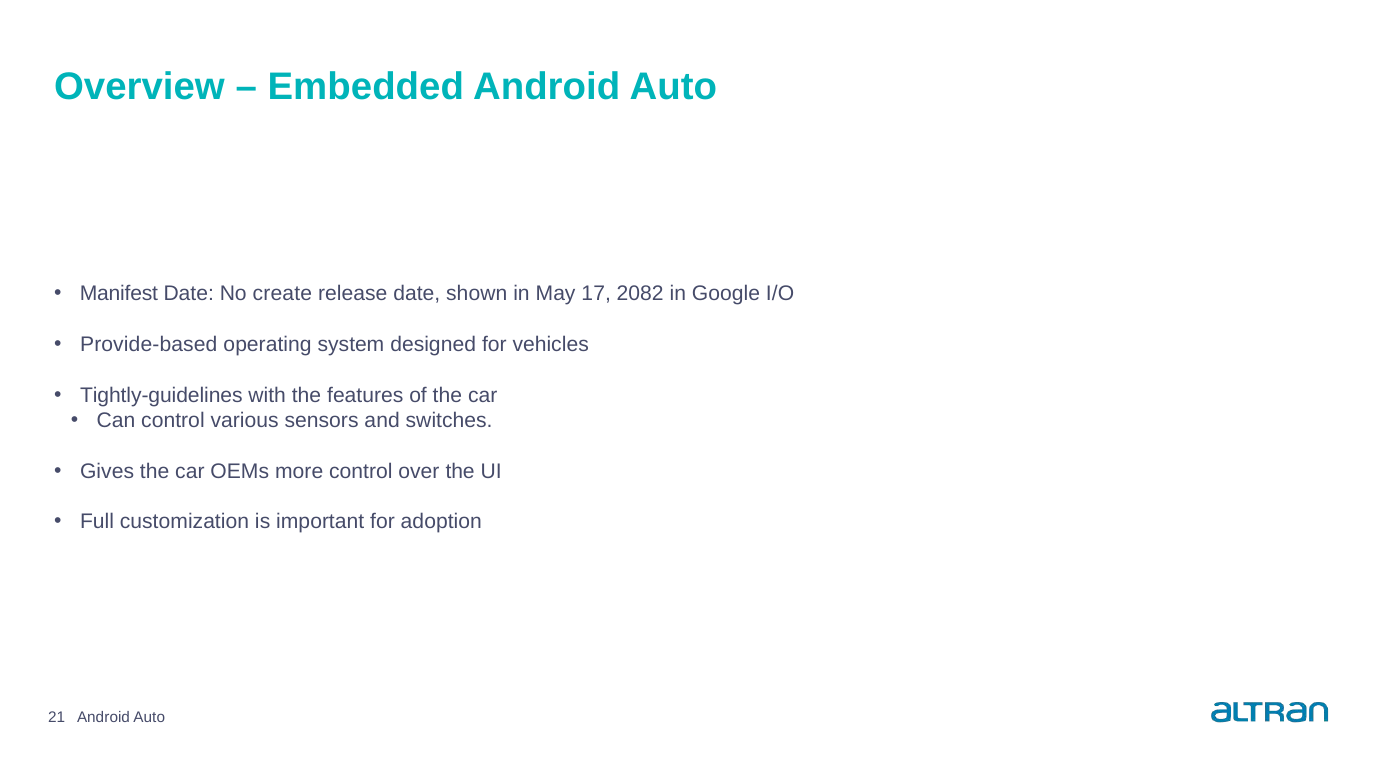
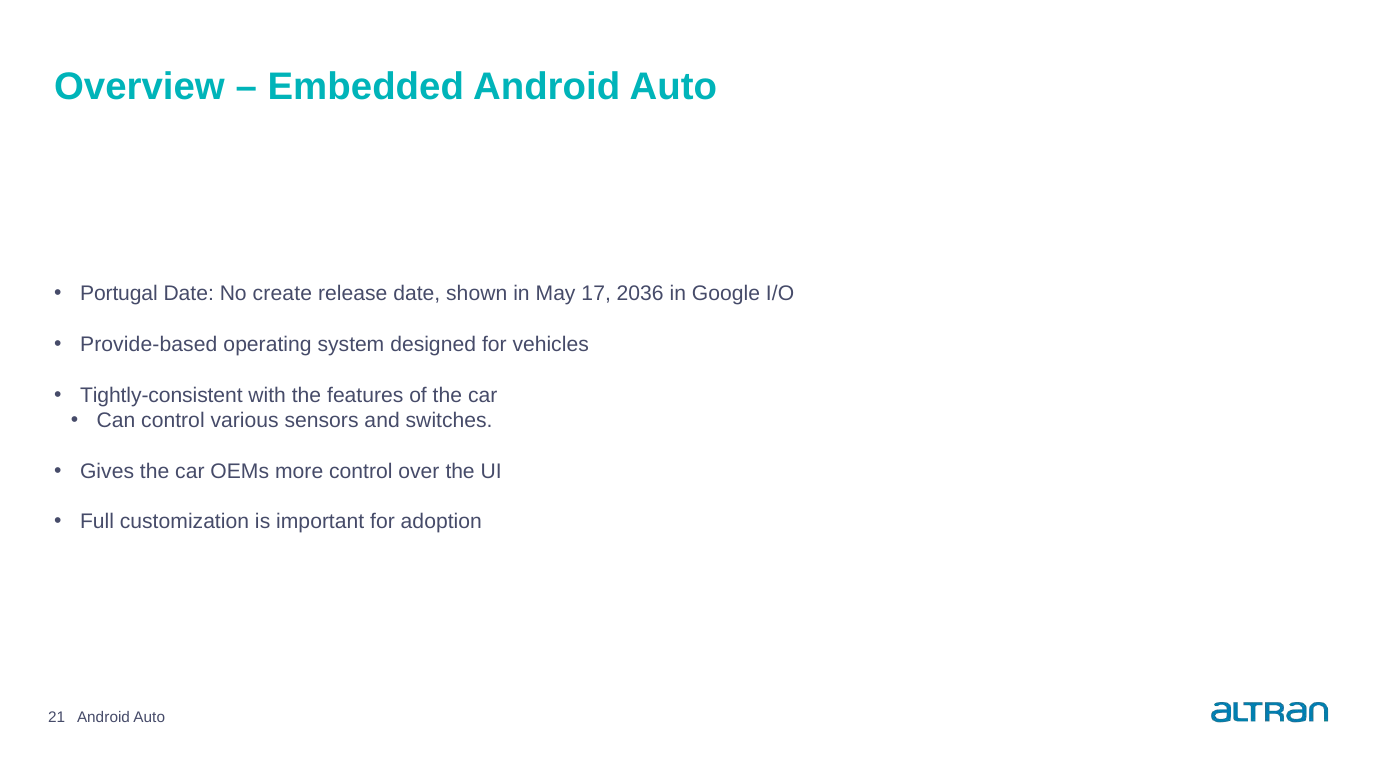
Manifest: Manifest -> Portugal
2082: 2082 -> 2036
Tightly-guidelines: Tightly-guidelines -> Tightly-consistent
